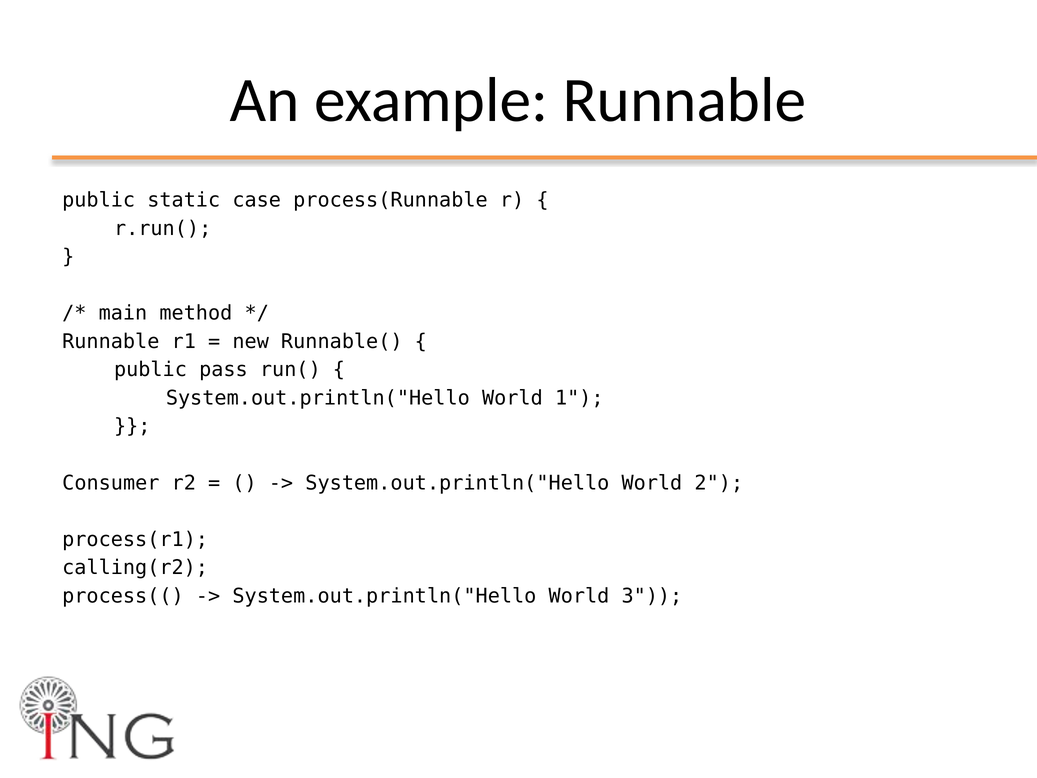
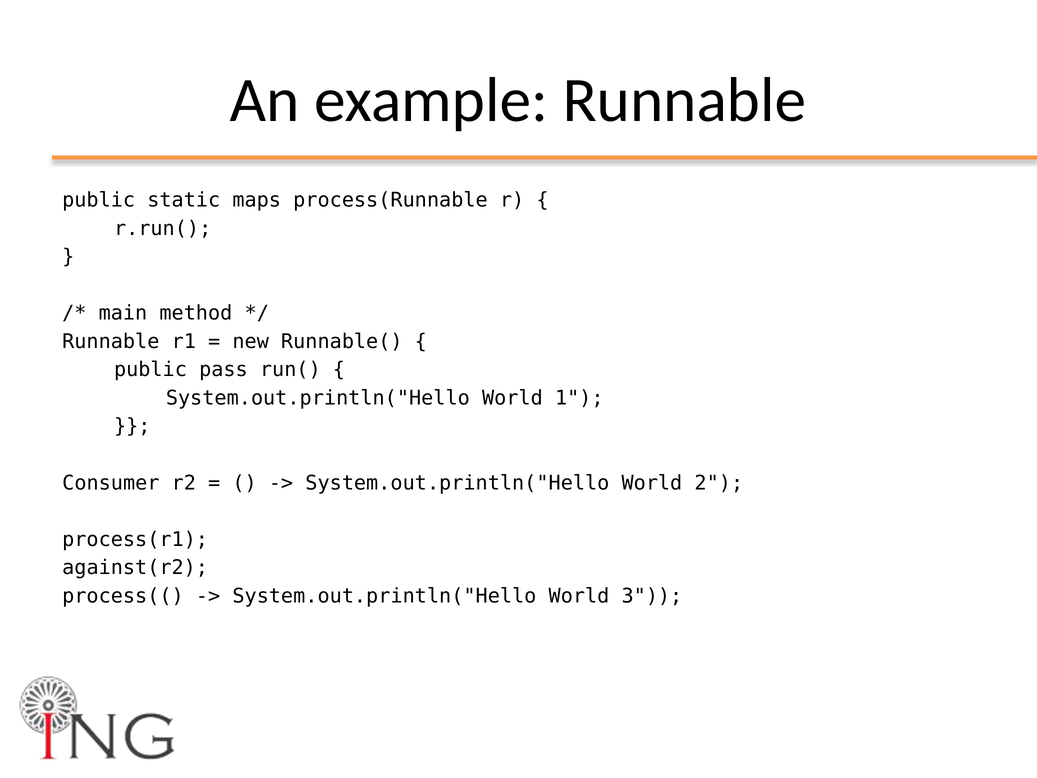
case: case -> maps
calling(r2: calling(r2 -> against(r2
